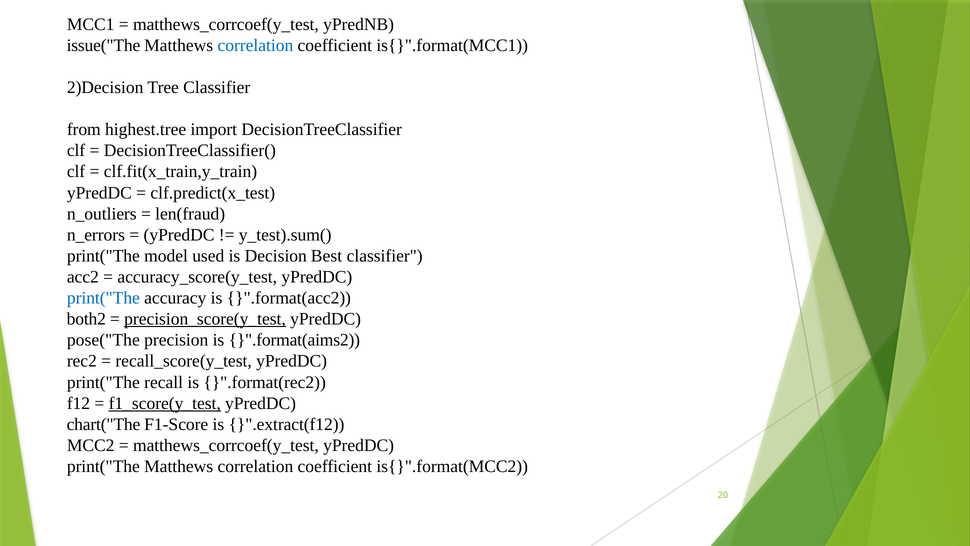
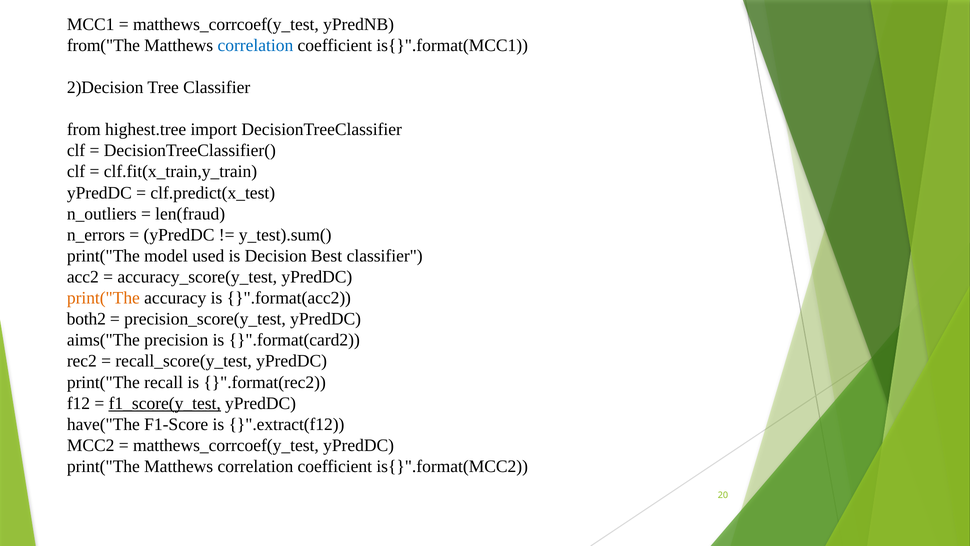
issue("The: issue("The -> from("The
print("The at (103, 298) colour: blue -> orange
precision_score(y_test underline: present -> none
pose("The: pose("The -> aims("The
}".format(aims2: }".format(aims2 -> }".format(card2
chart("The: chart("The -> have("The
